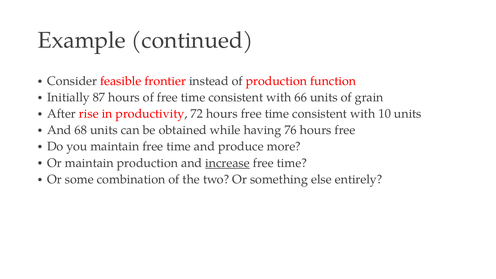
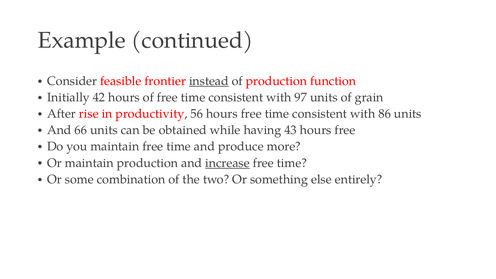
instead underline: none -> present
87: 87 -> 42
66: 66 -> 97
72: 72 -> 56
10: 10 -> 86
68: 68 -> 66
76: 76 -> 43
